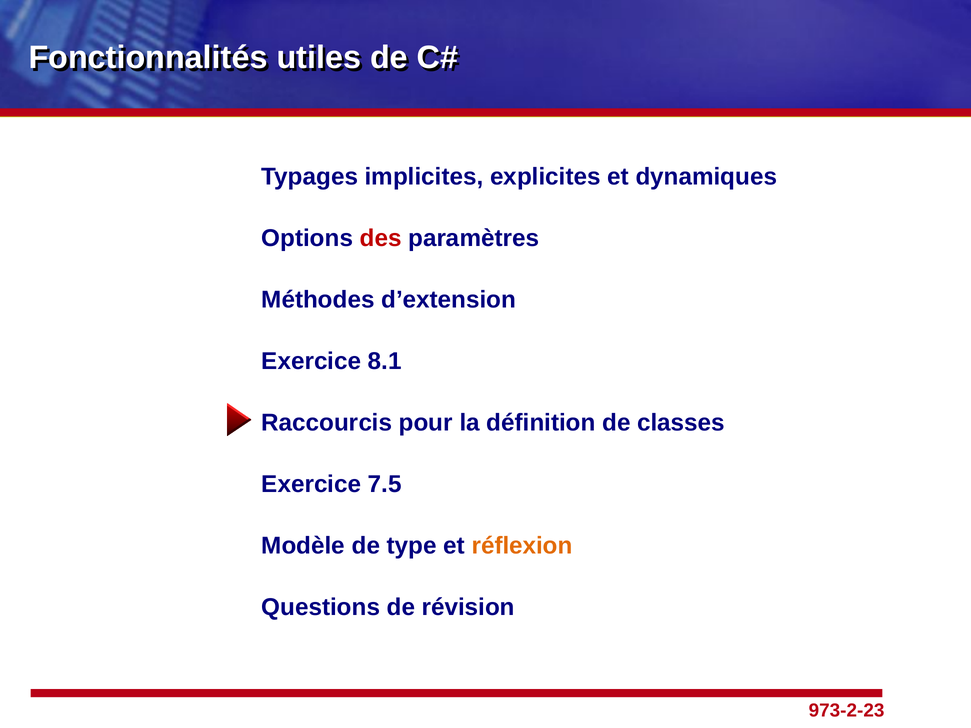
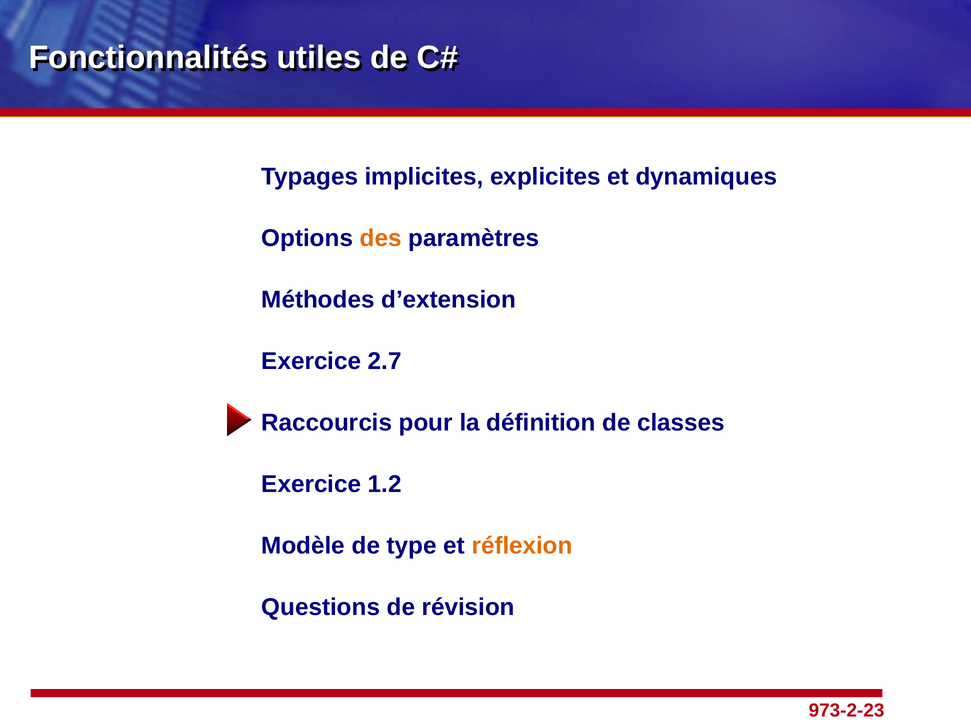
des colour: red -> orange
8.1: 8.1 -> 2.7
7.5: 7.5 -> 1.2
